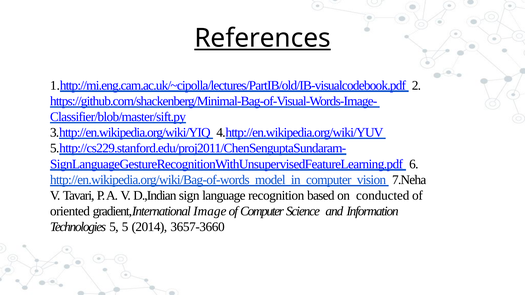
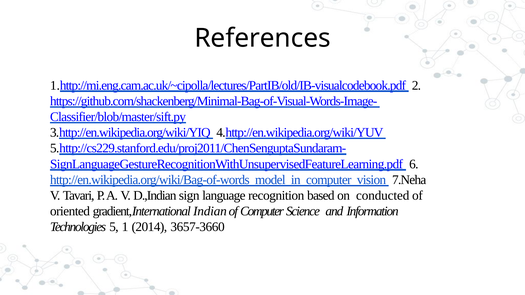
References underline: present -> none
Image: Image -> Indian
5 5: 5 -> 1
